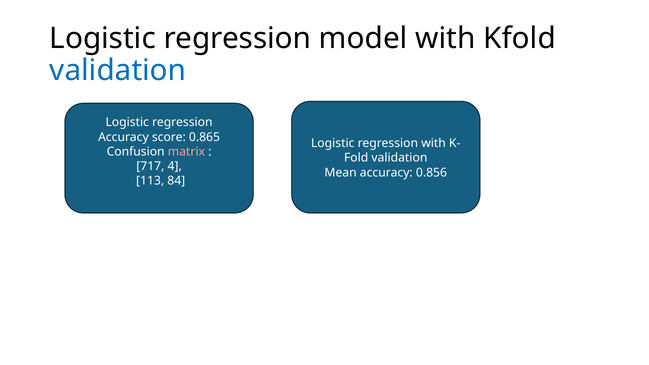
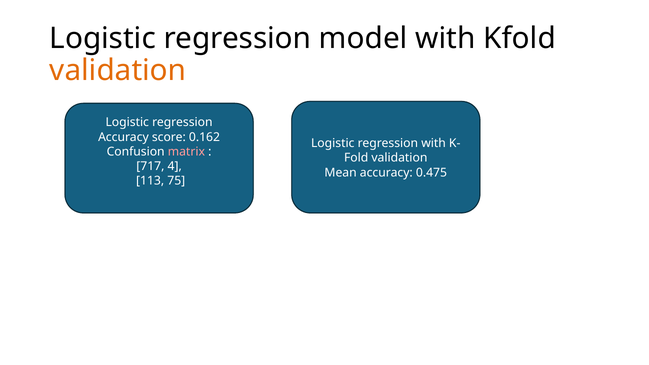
validation at (118, 71) colour: blue -> orange
0.865: 0.865 -> 0.162
0.856: 0.856 -> 0.475
84: 84 -> 75
